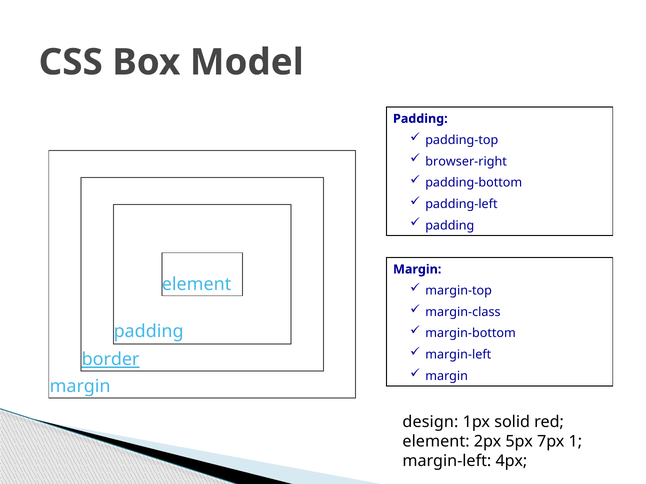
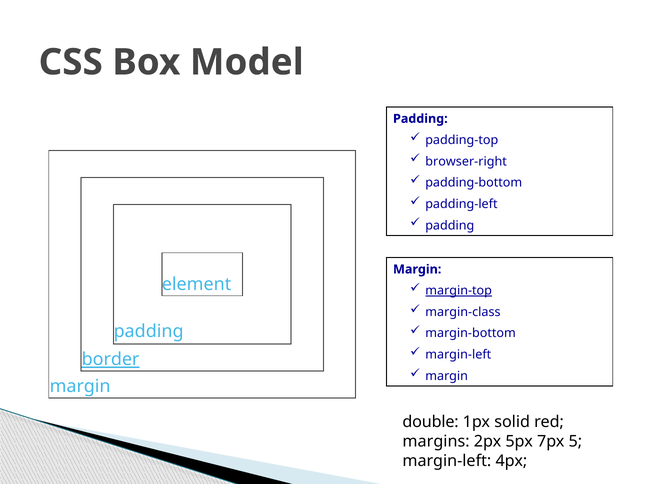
margin-top underline: none -> present
design: design -> double
element at (436, 442): element -> margins
1: 1 -> 5
